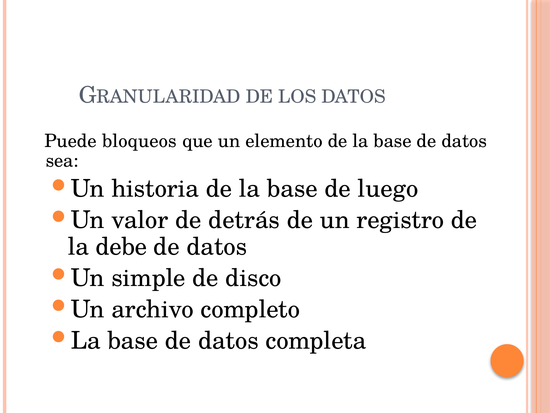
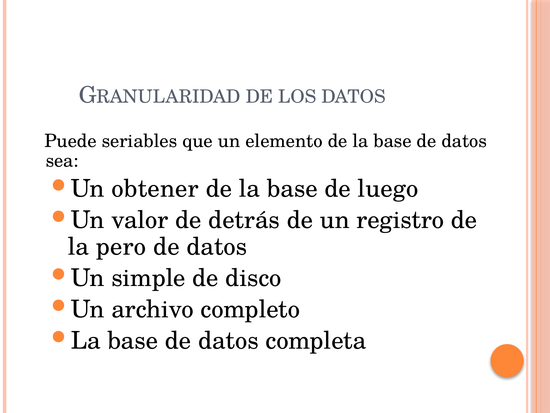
bloqueos: bloqueos -> seriables
historia: historia -> obtener
debe: debe -> pero
